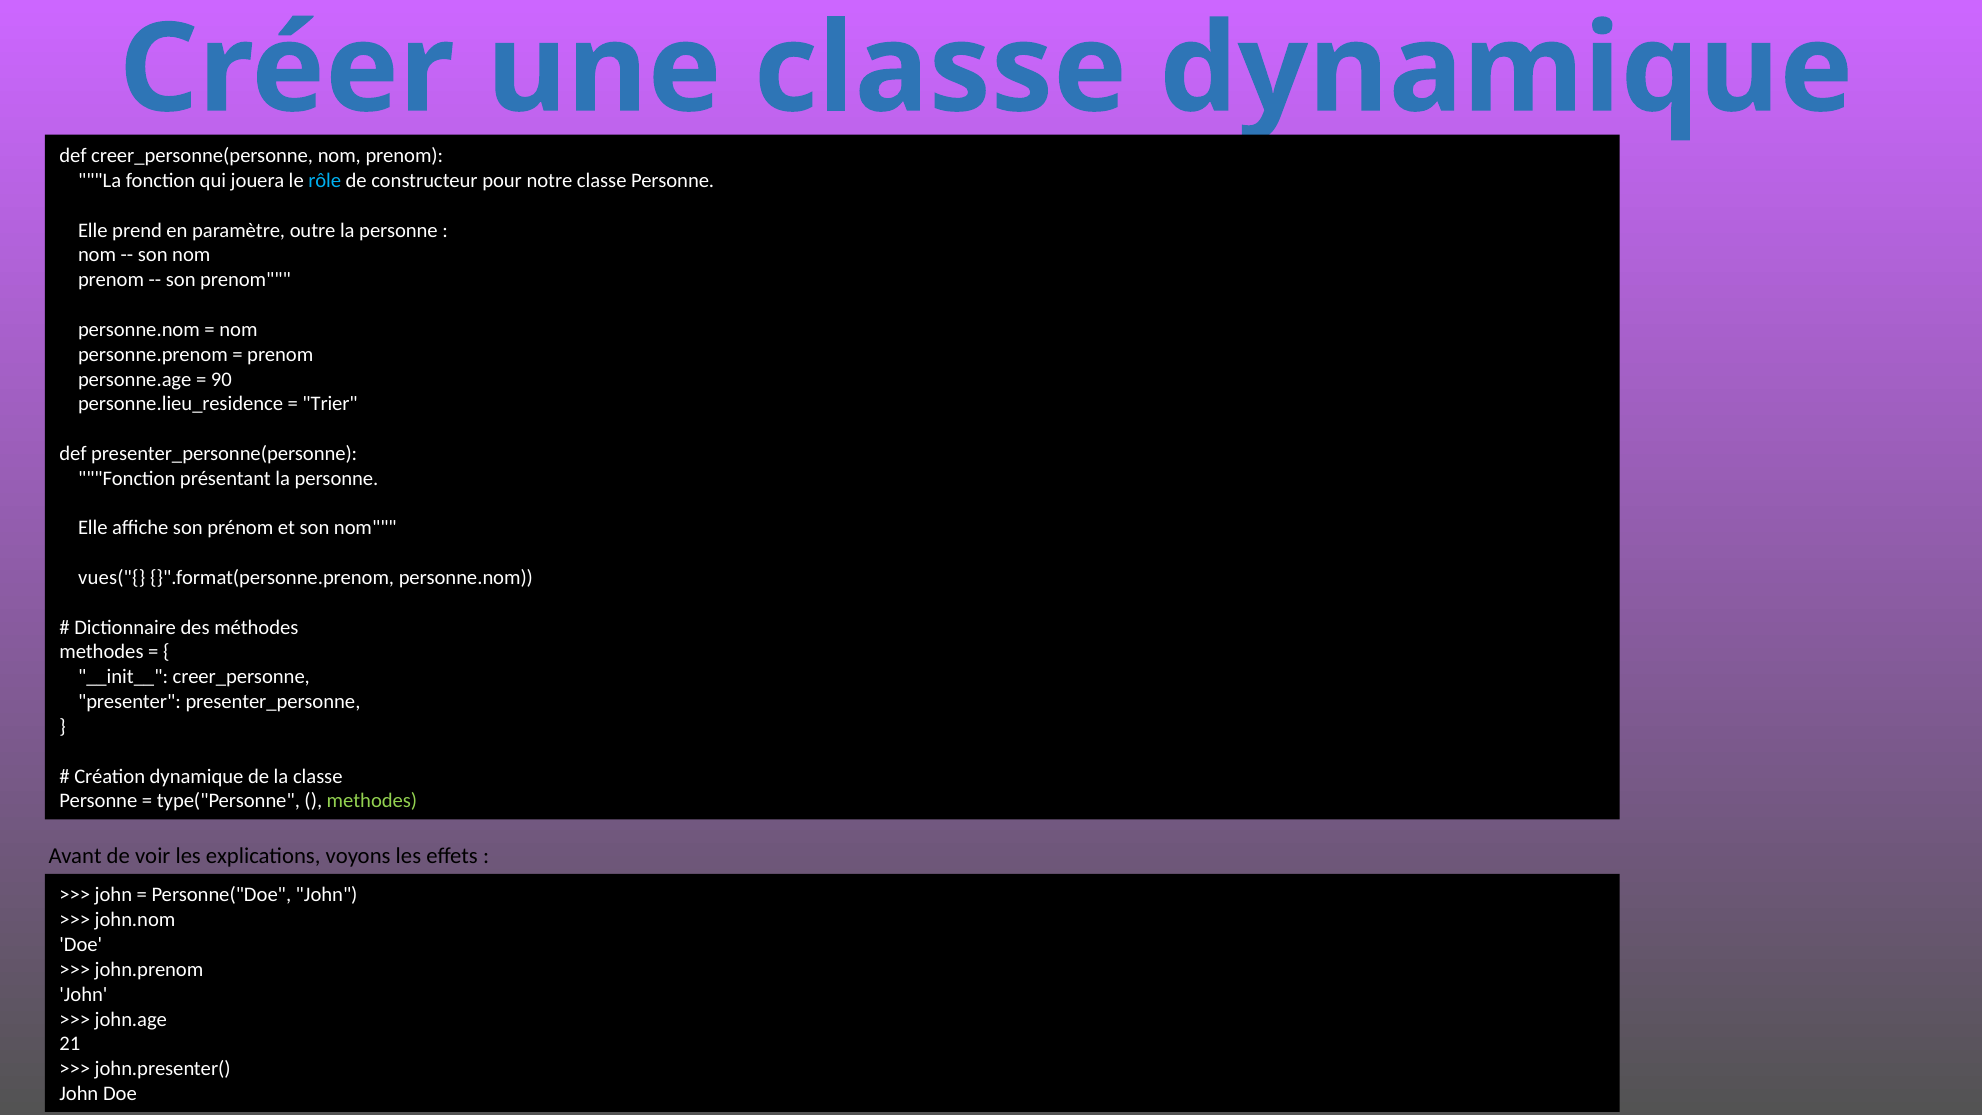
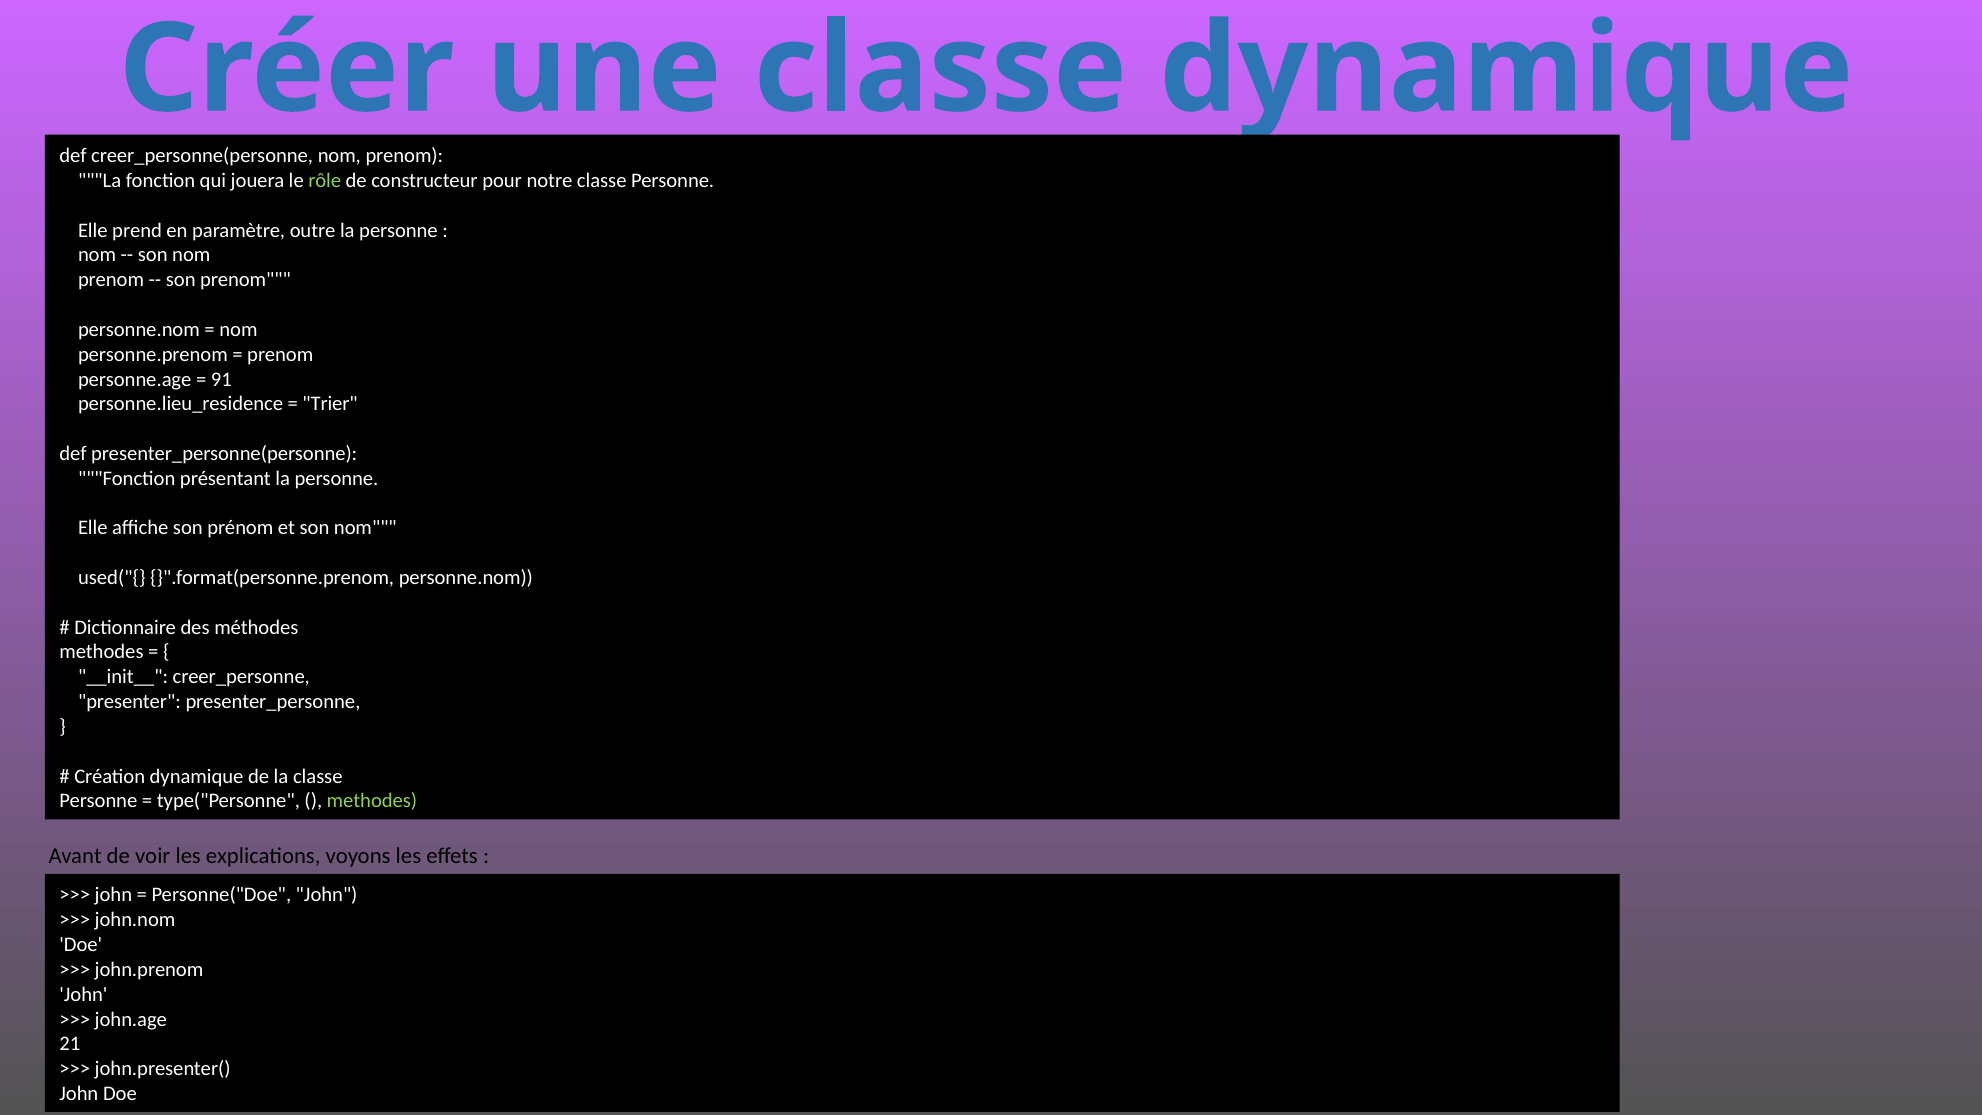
rôle colour: light blue -> light green
90: 90 -> 91
vues("{: vues("{ -> used("{
